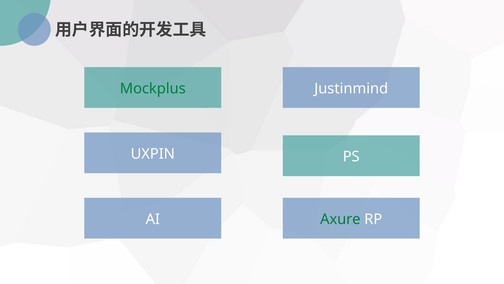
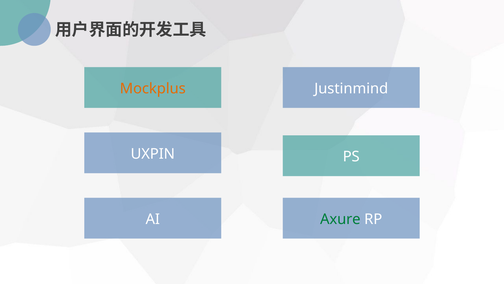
Mockplus colour: green -> orange
